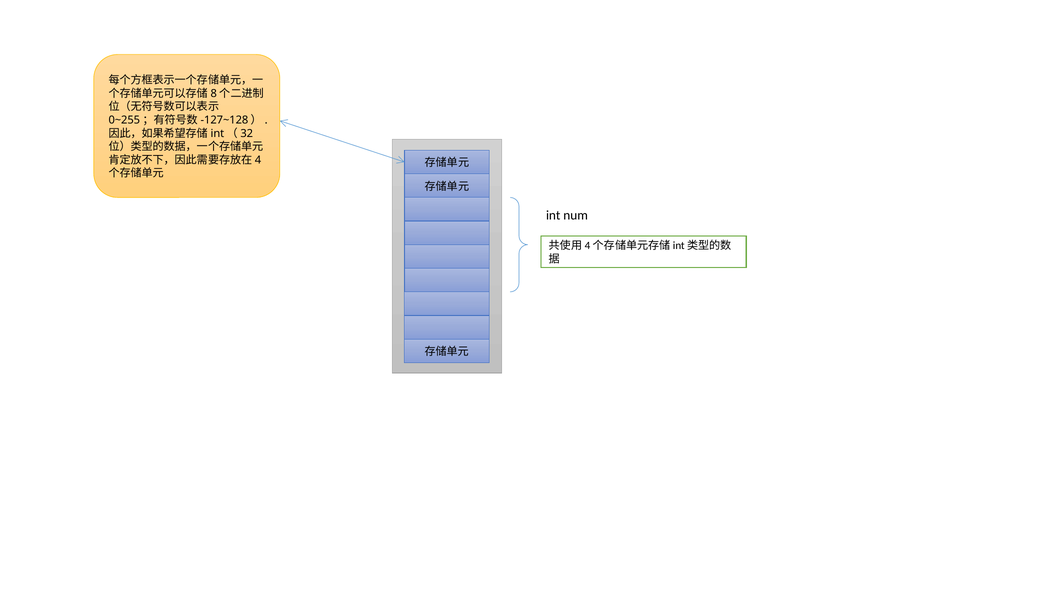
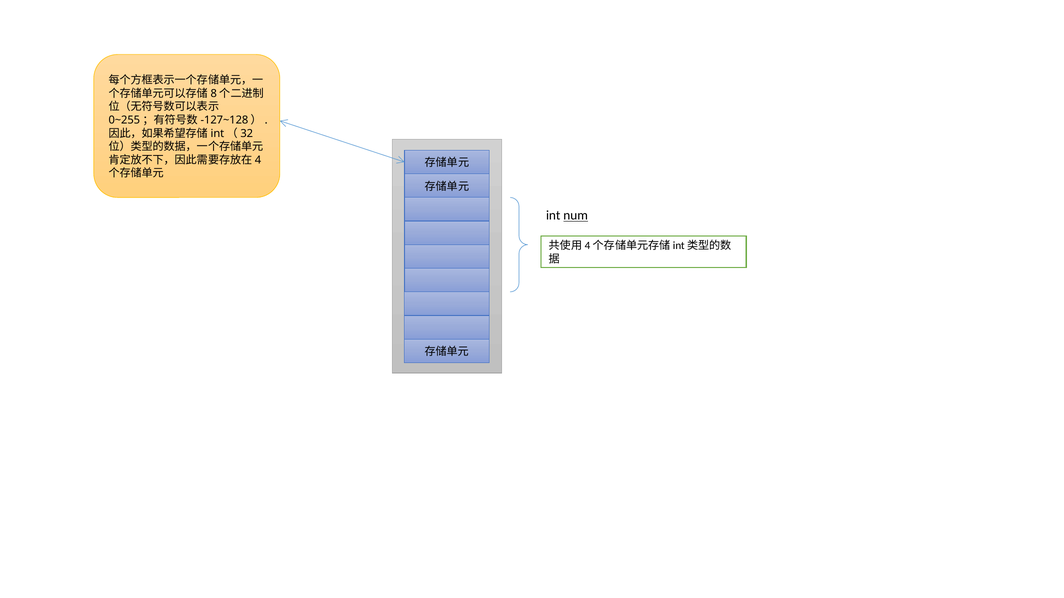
num underline: none -> present
